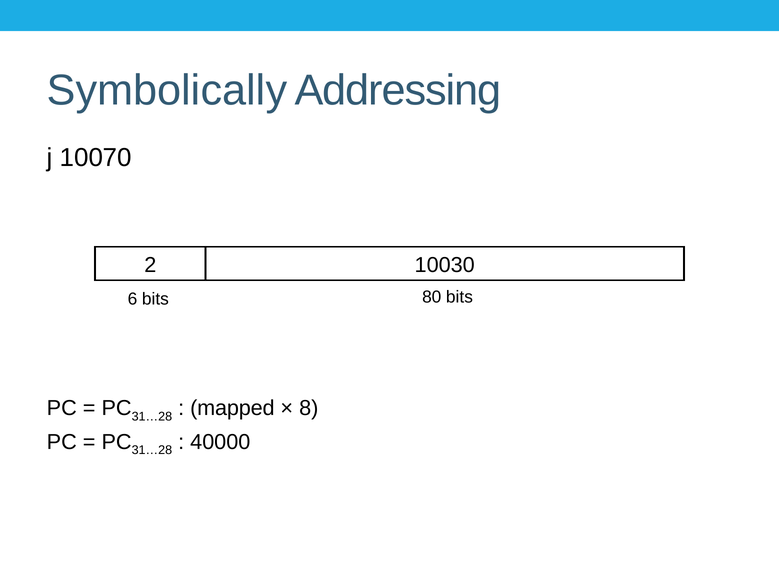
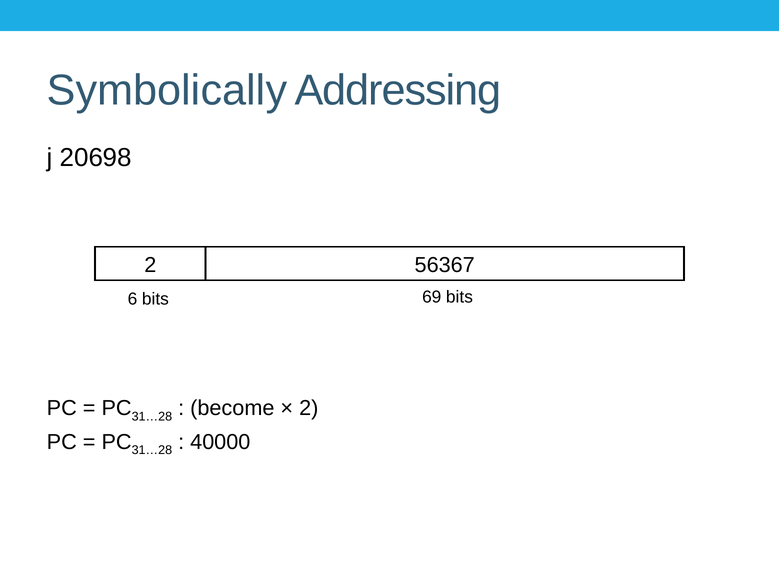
10070: 10070 -> 20698
10030: 10030 -> 56367
80: 80 -> 69
mapped: mapped -> become
8 at (309, 408): 8 -> 2
